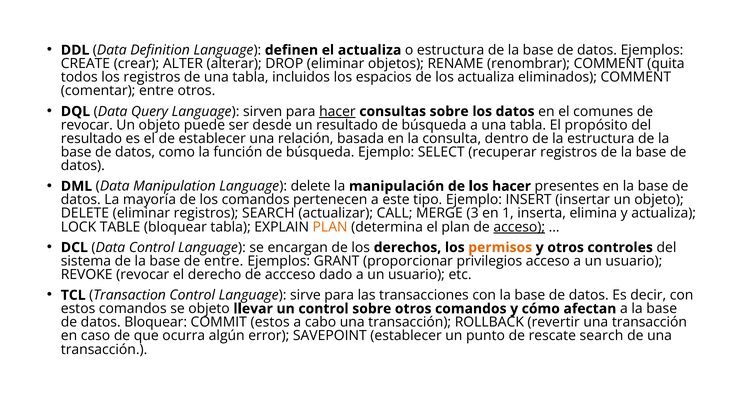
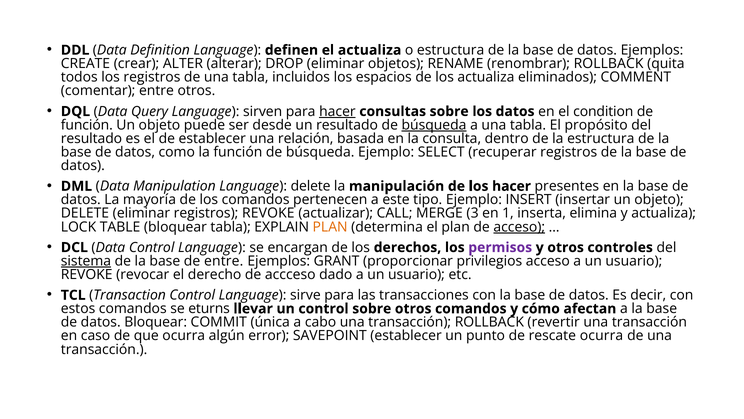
renombrar COMMENT: COMMENT -> ROLLBACK
comunes: comunes -> condition
revocar at (87, 125): revocar -> función
búsqueda at (434, 125) underline: none -> present
registros SEARCH: SEARCH -> REVOKE
permisos colour: orange -> purple
sistema underline: none -> present
se objeto: objeto -> eturns
COMMIT estos: estos -> única
rescate search: search -> ocurra
